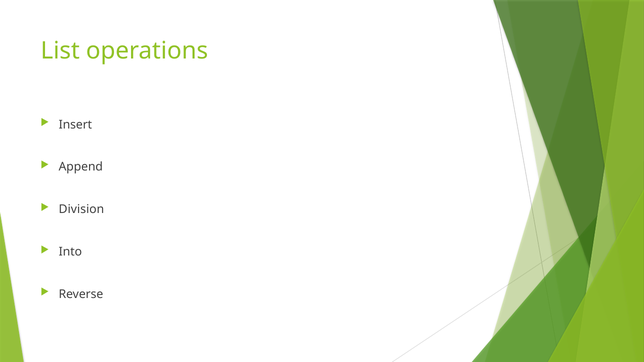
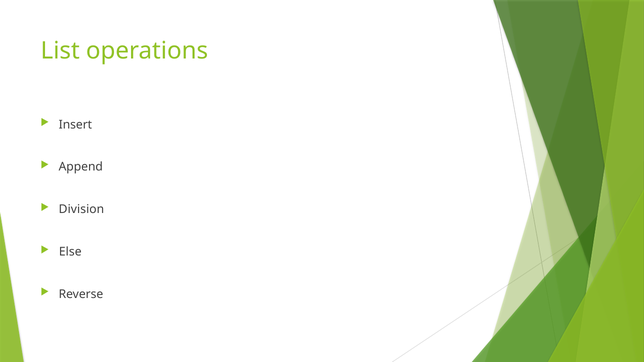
Into: Into -> Else
